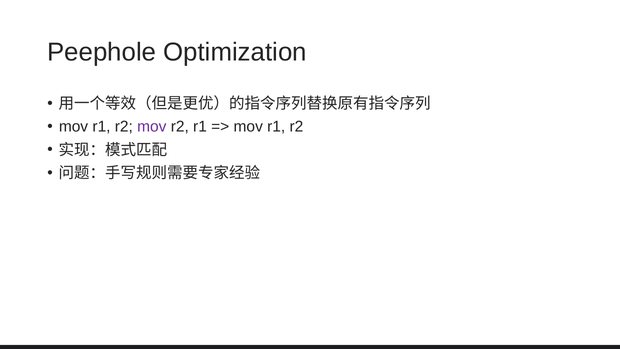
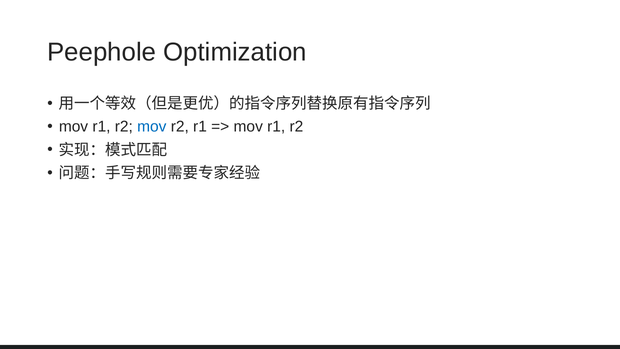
mov at (152, 127) colour: purple -> blue
